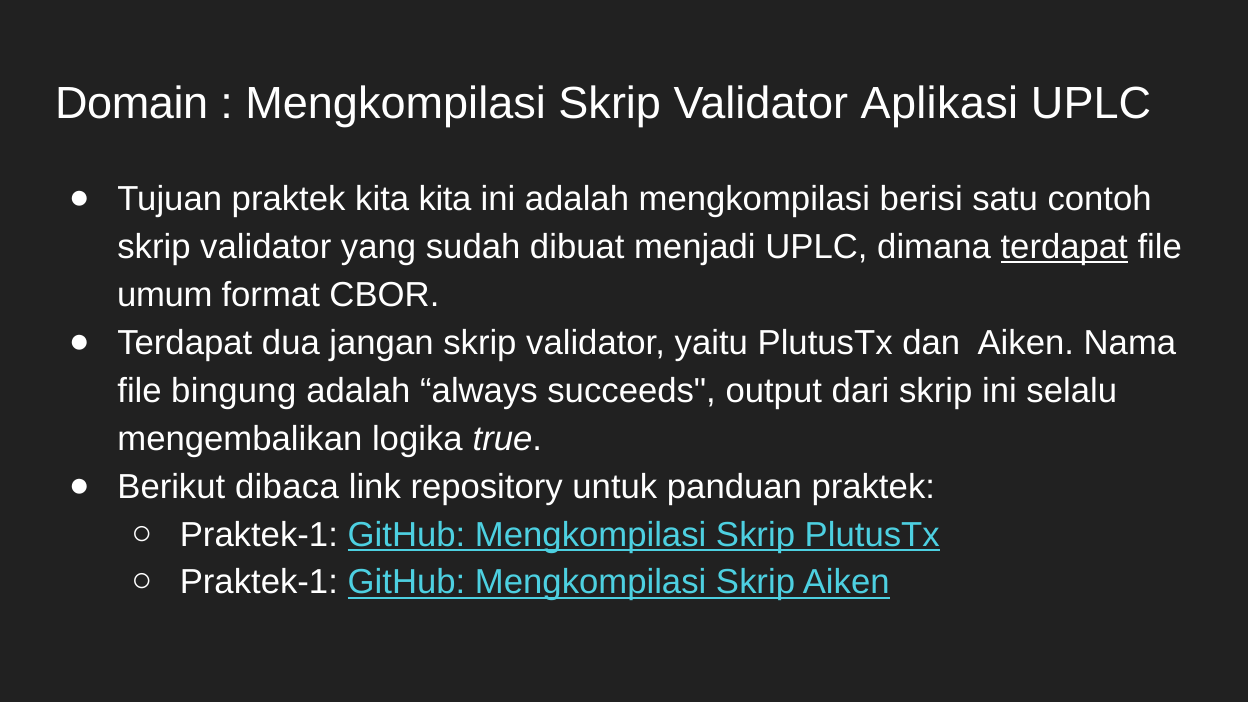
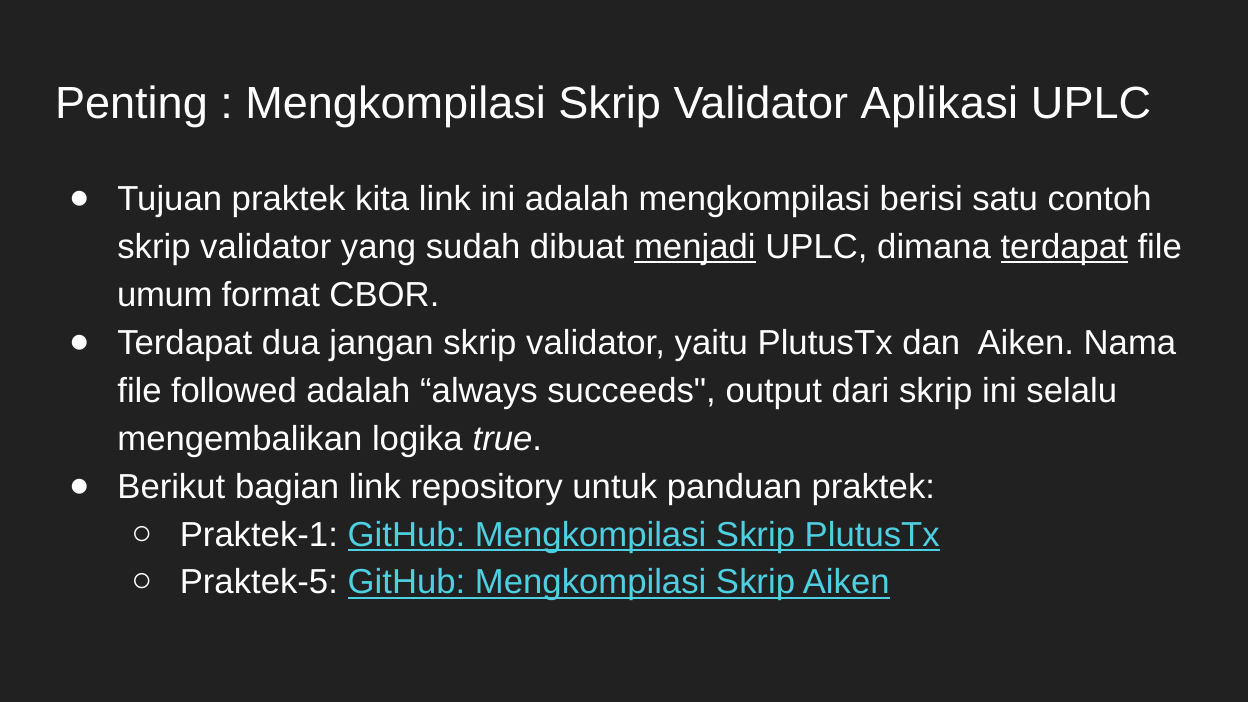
Domain: Domain -> Penting
kita kita: kita -> link
menjadi underline: none -> present
bingung: bingung -> followed
dibaca: dibaca -> bagian
Praktek-1 at (259, 583): Praktek-1 -> Praktek-5
